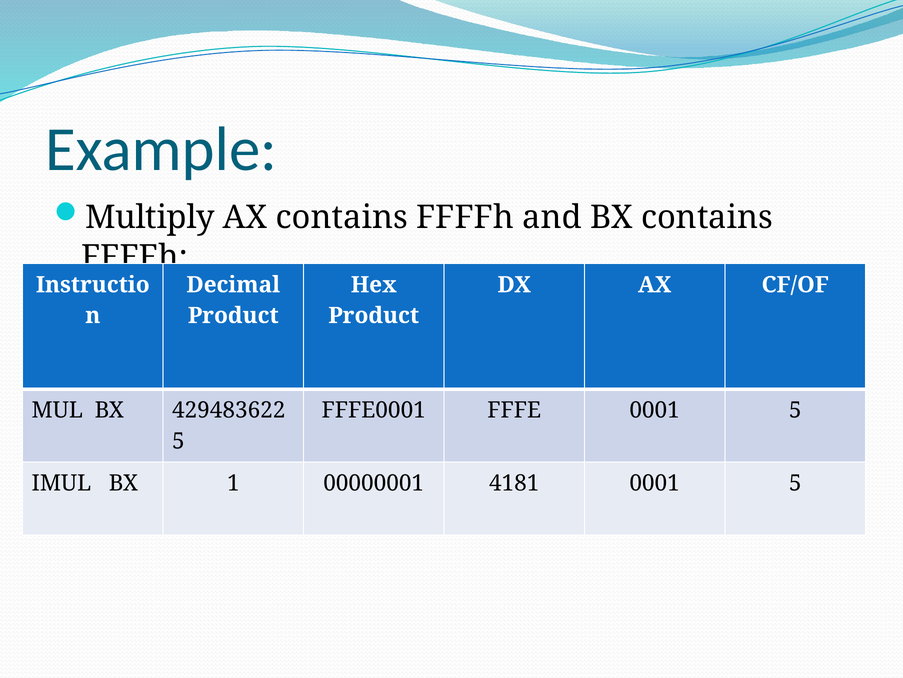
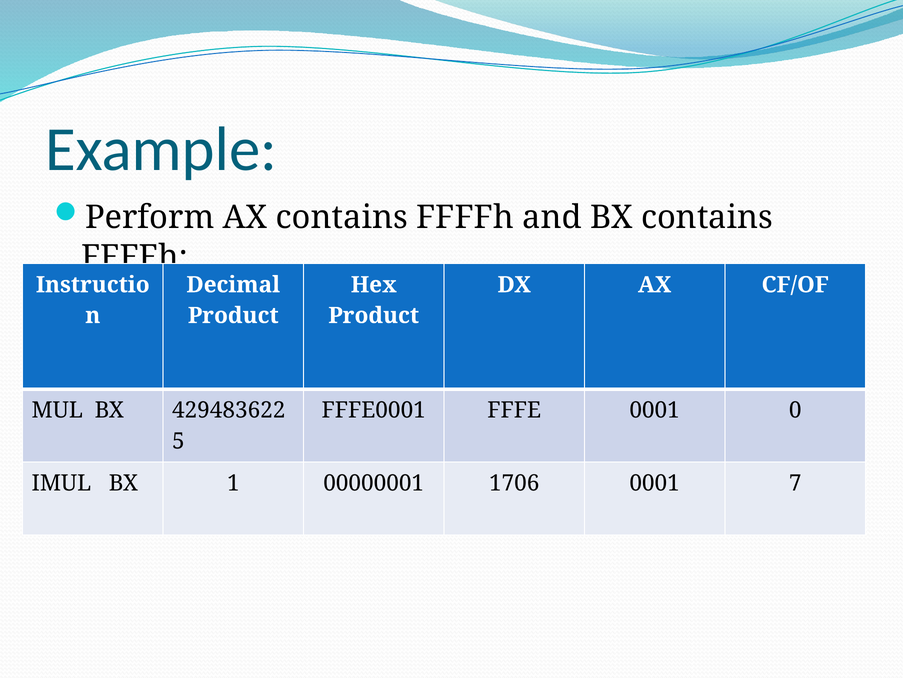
Multiply: Multiply -> Perform
FFFE 0001 5: 5 -> 0
4181: 4181 -> 1706
5 at (795, 483): 5 -> 7
